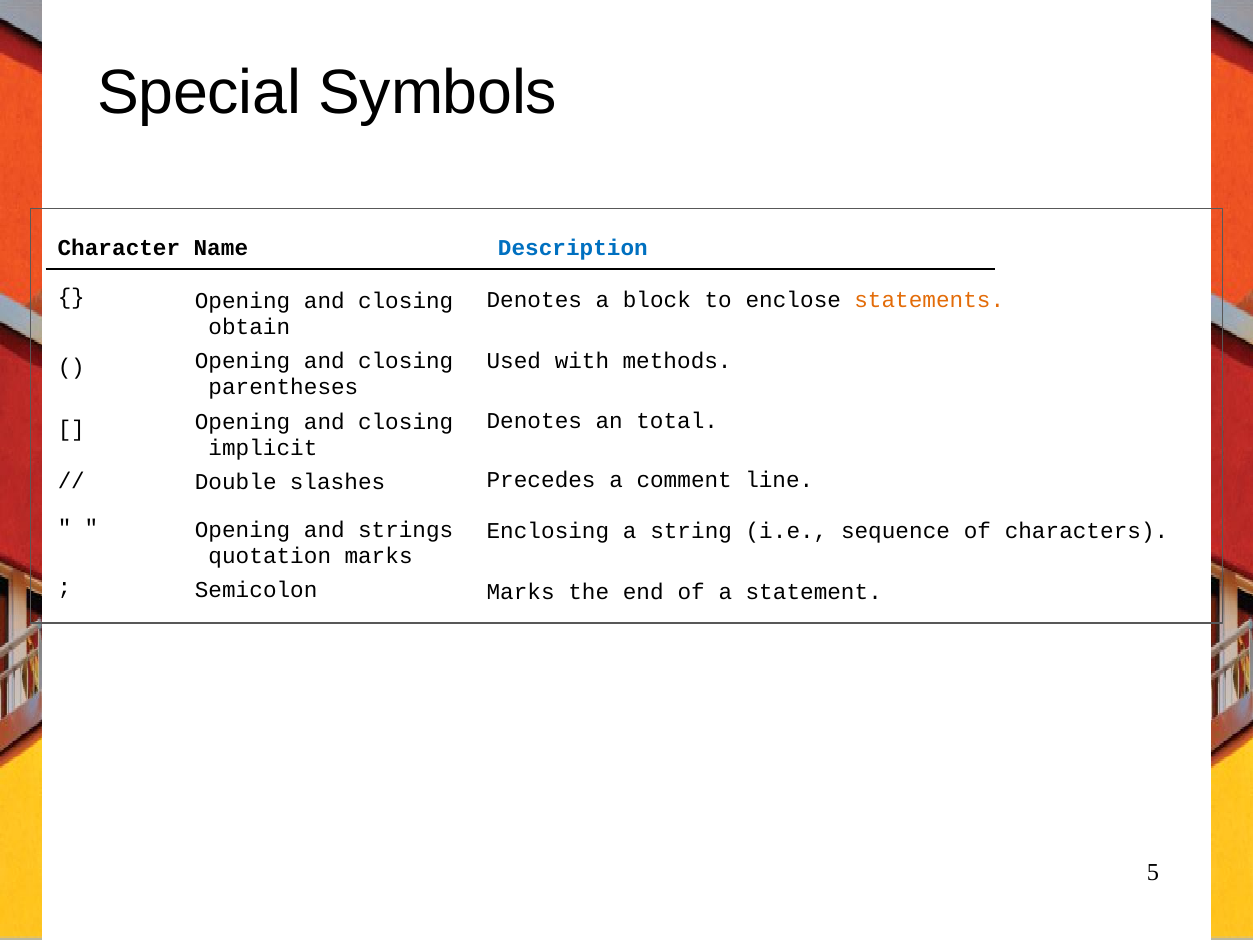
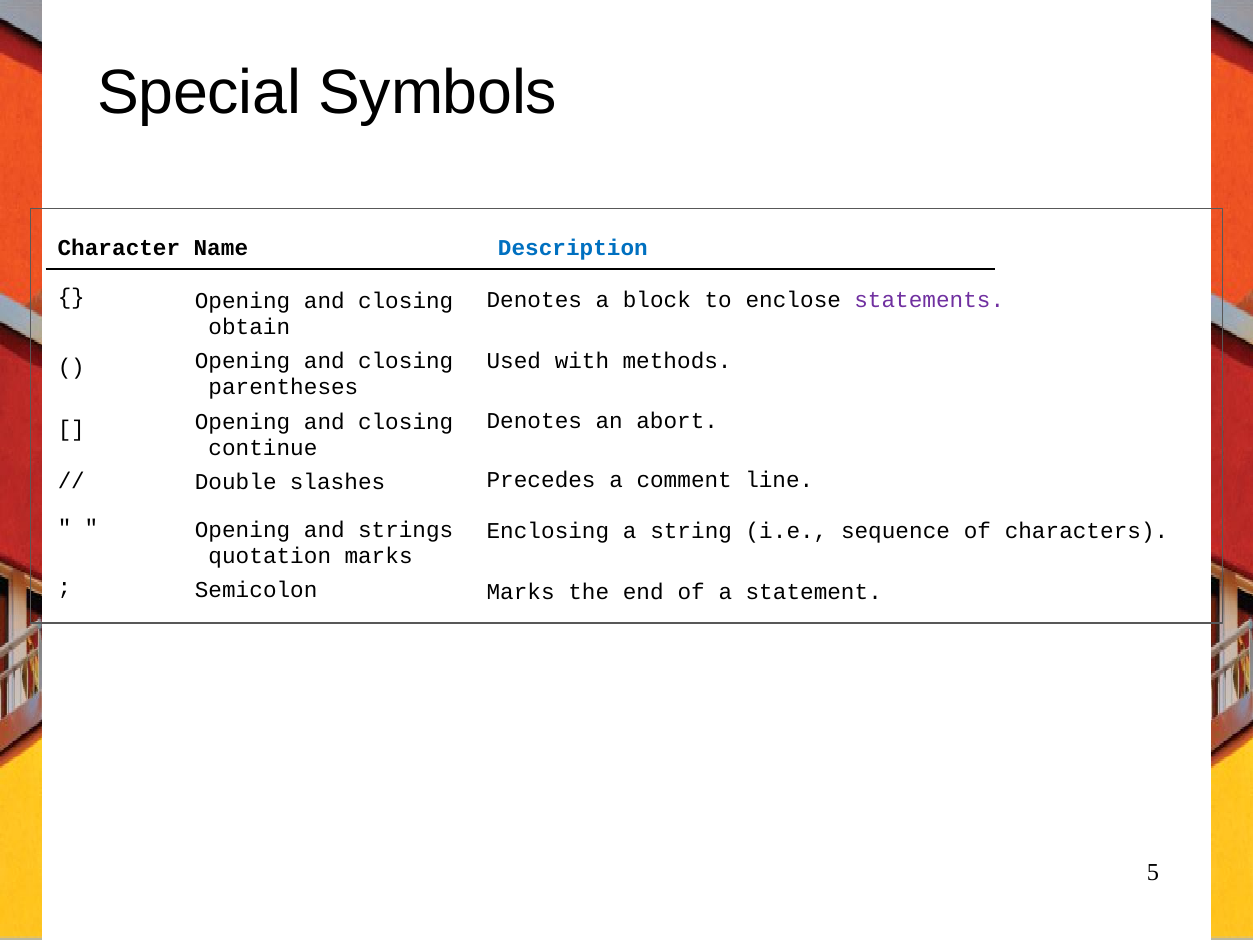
statements colour: orange -> purple
total: total -> abort
implicit: implicit -> continue
